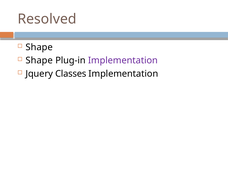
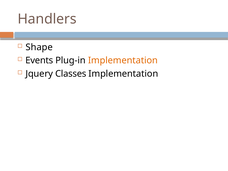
Resolved: Resolved -> Handlers
Shape at (39, 60): Shape -> Events
Implementation at (123, 60) colour: purple -> orange
